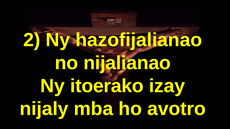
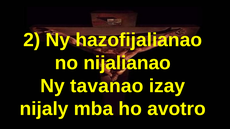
itoerako: itoerako -> tavanao
